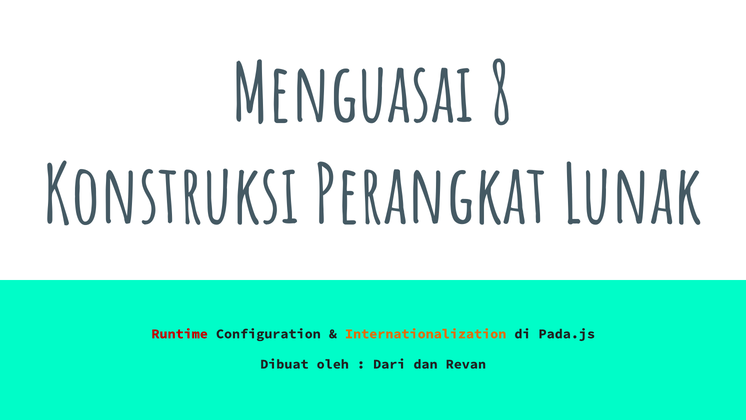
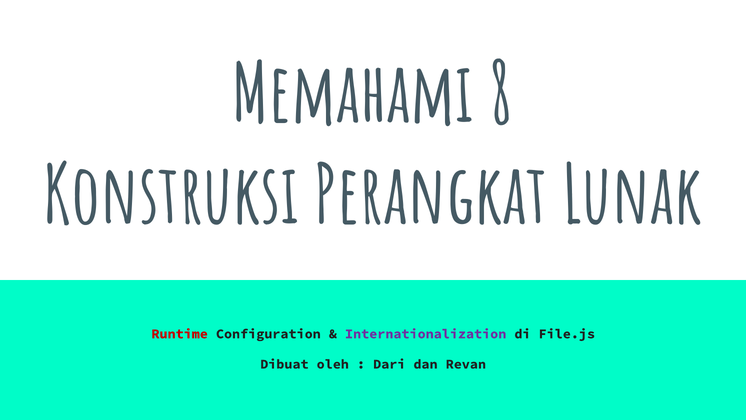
Menguasai: Menguasai -> Memahami
Internationalization colour: orange -> purple
Pada.js: Pada.js -> File.js
